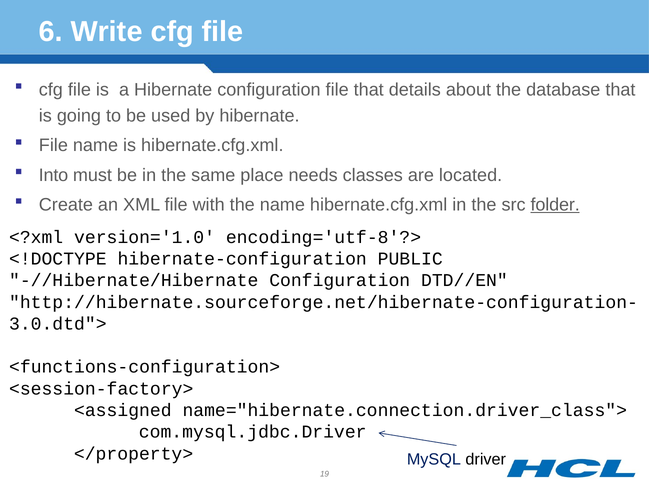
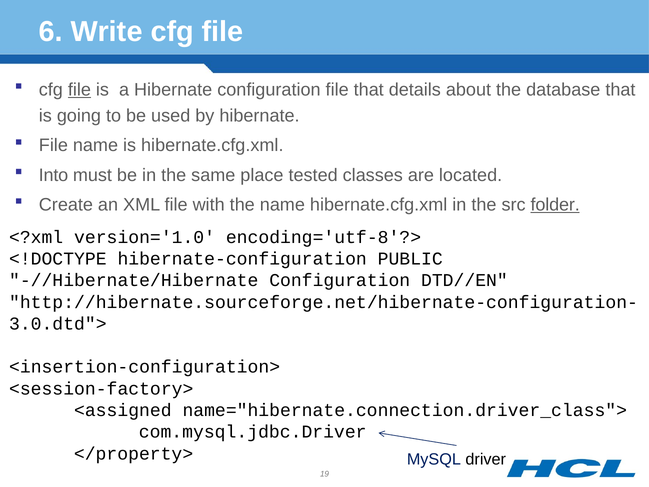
file at (79, 90) underline: none -> present
needs: needs -> tested
<functions-configuration>: <functions-configuration> -> <insertion-configuration>
